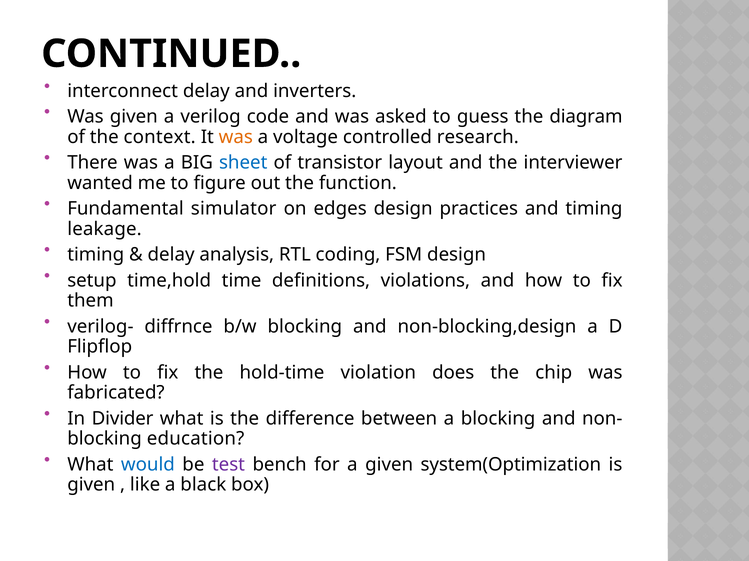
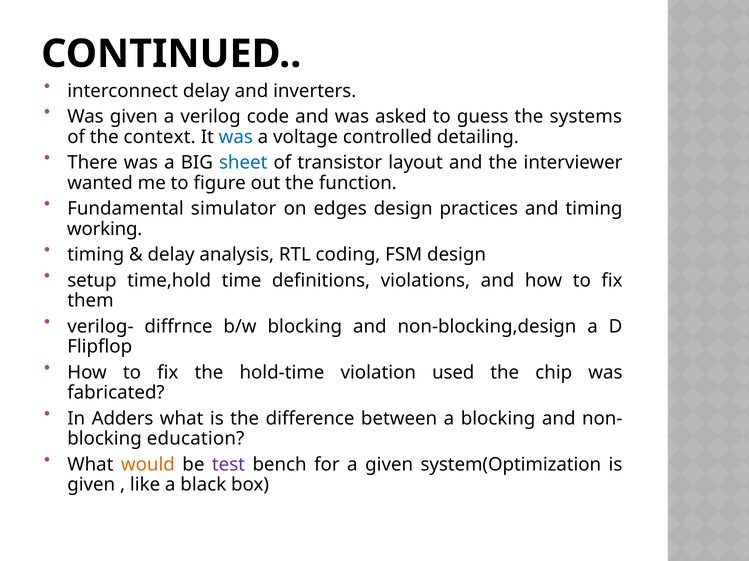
diagram: diagram -> systems
was at (236, 137) colour: orange -> blue
research: research -> detailing
leakage: leakage -> working
does: does -> used
Divider: Divider -> Adders
would colour: blue -> orange
